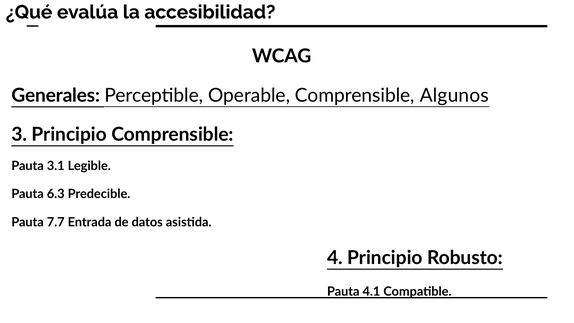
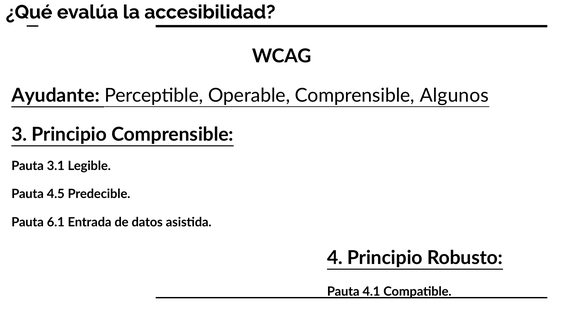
Generales: Generales -> Ayudante
6.3: 6.3 -> 4.5
7.7: 7.7 -> 6.1
